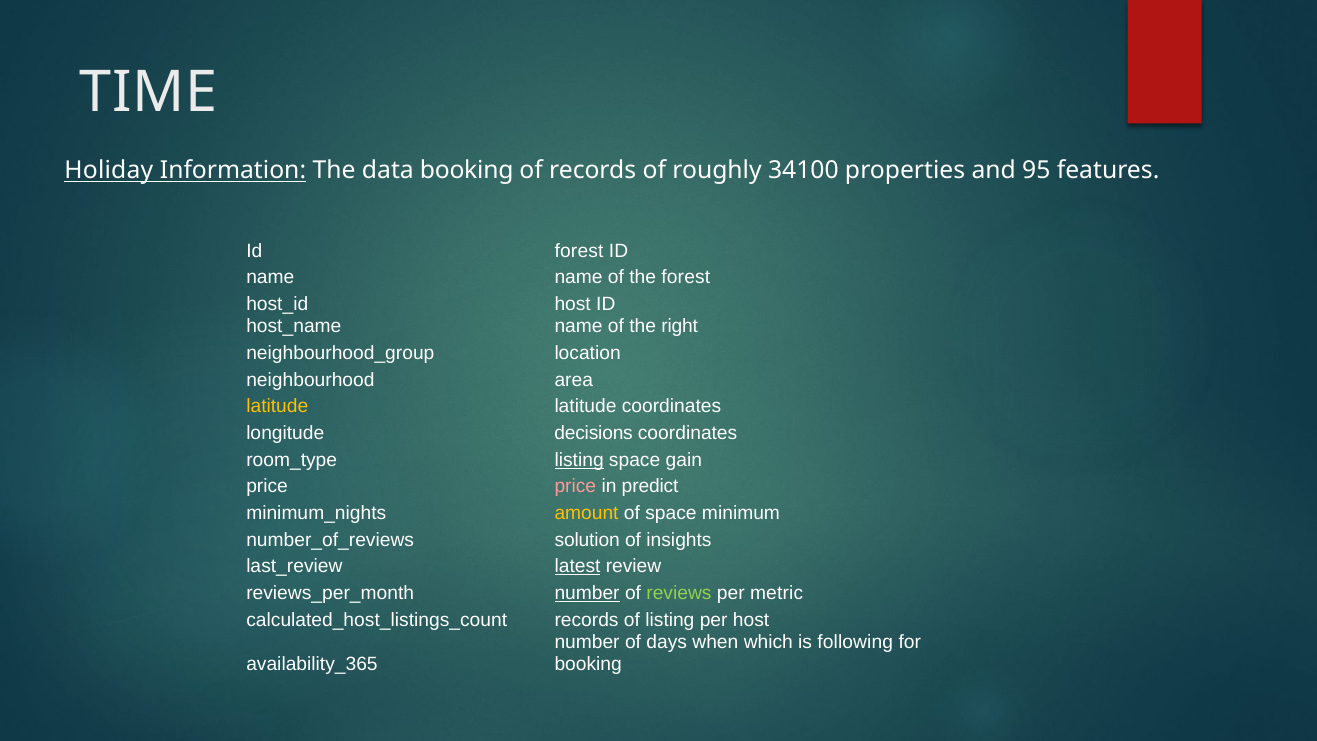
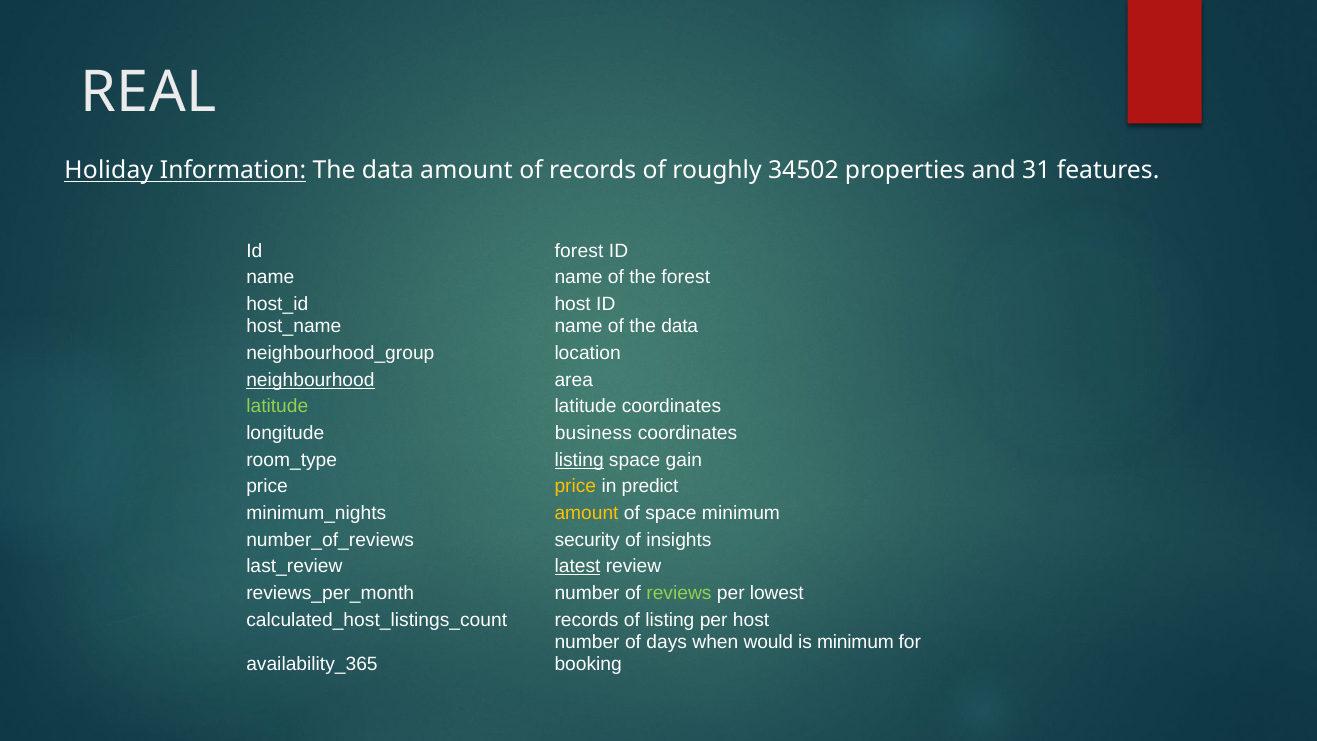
TIME: TIME -> REAL
data booking: booking -> amount
34100: 34100 -> 34502
95: 95 -> 31
of the right: right -> data
neighbourhood underline: none -> present
latitude at (277, 406) colour: yellow -> light green
decisions: decisions -> business
price at (575, 486) colour: pink -> yellow
solution: solution -> security
number at (587, 593) underline: present -> none
metric: metric -> lowest
which: which -> would
is following: following -> minimum
